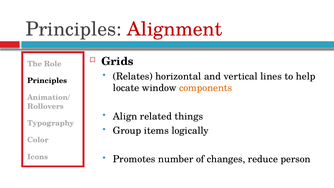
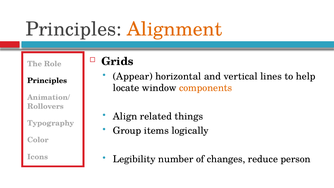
Alignment colour: red -> orange
Relates: Relates -> Appear
Promotes: Promotes -> Legibility
